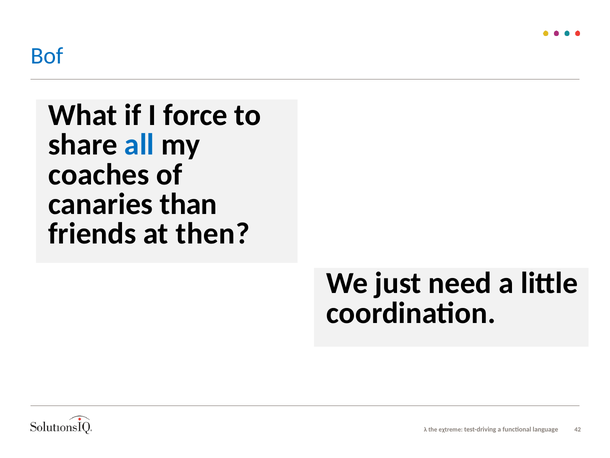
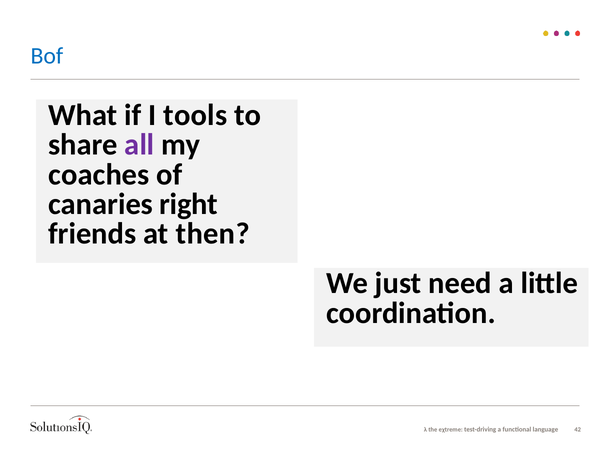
force: force -> tools
all colour: blue -> purple
than: than -> right
